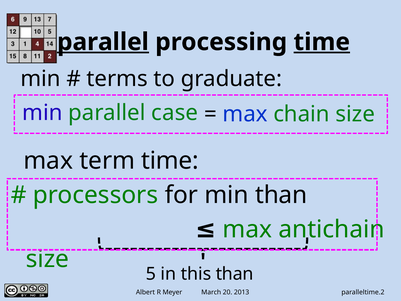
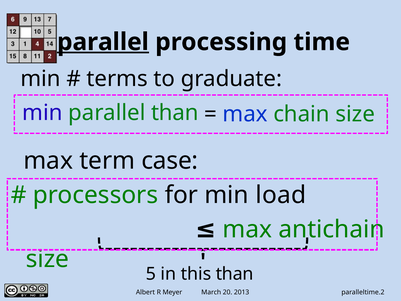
time at (322, 42) underline: present -> none
parallel case: case -> than
term time: time -> case
min than: than -> load
